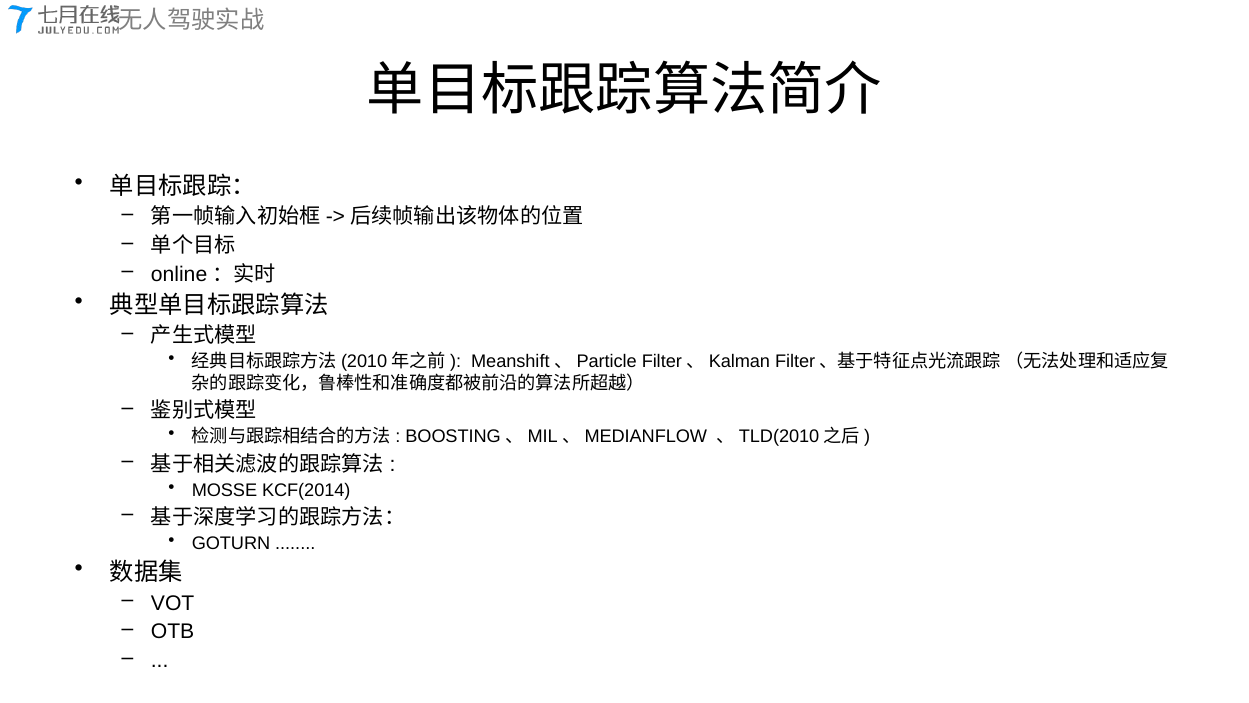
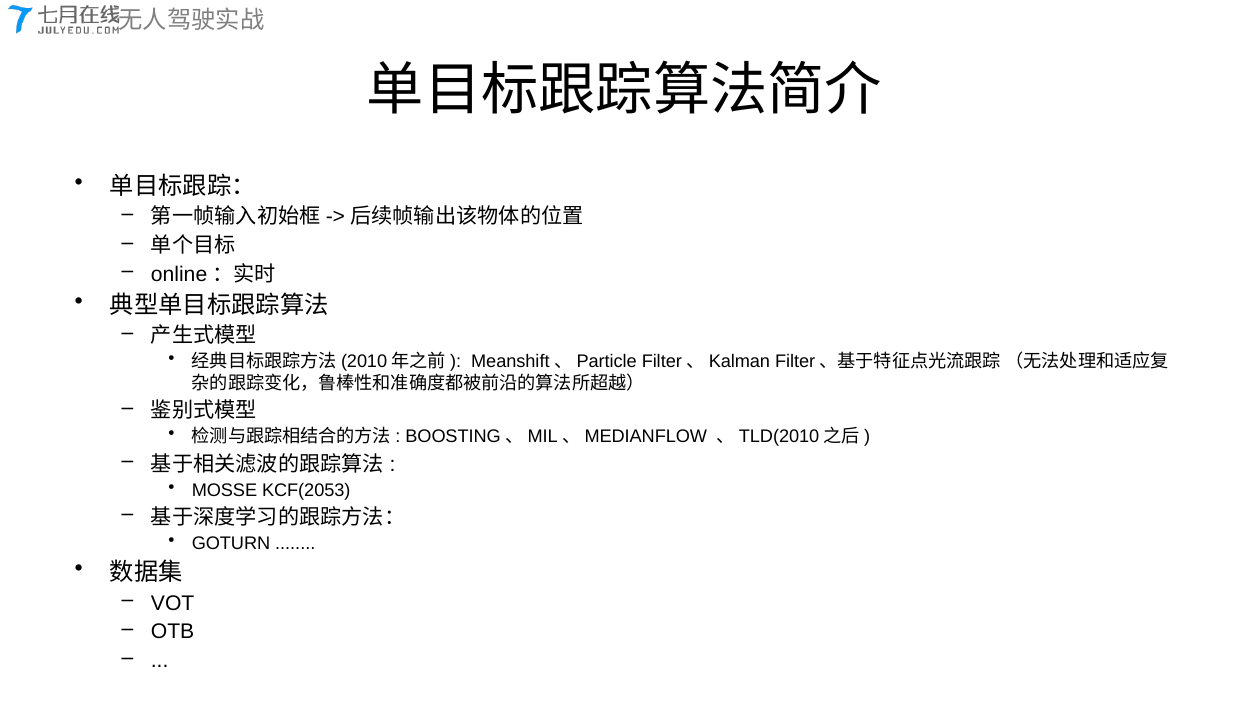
KCF(2014: KCF(2014 -> KCF(2053
